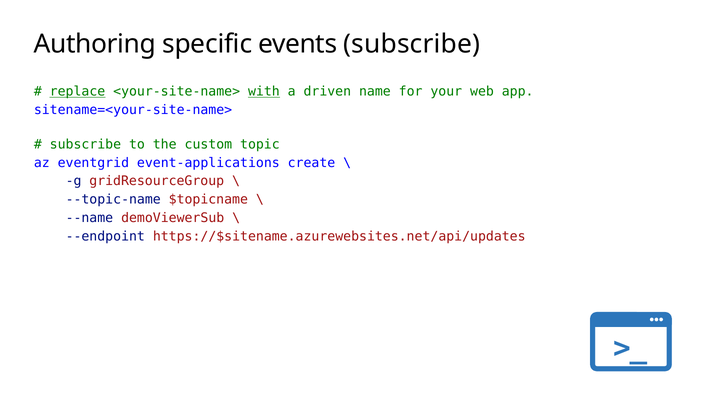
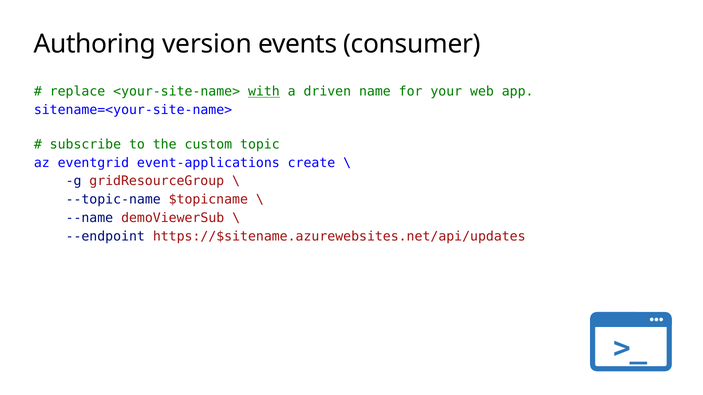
specific: specific -> version
events subscribe: subscribe -> consumer
replace underline: present -> none
